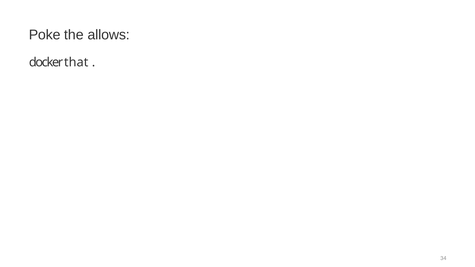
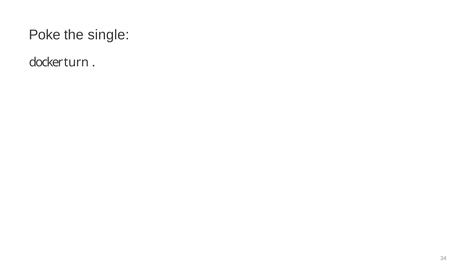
allows: allows -> single
that: that -> turn
